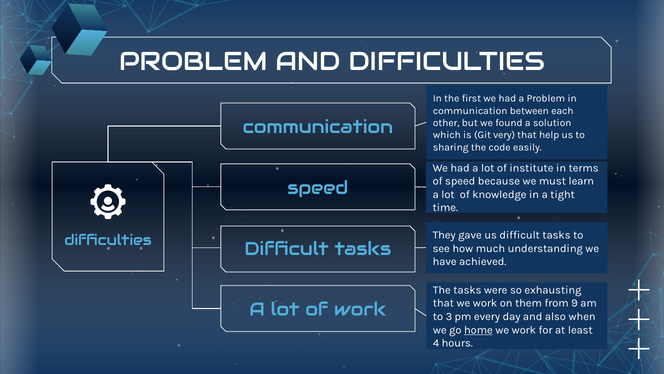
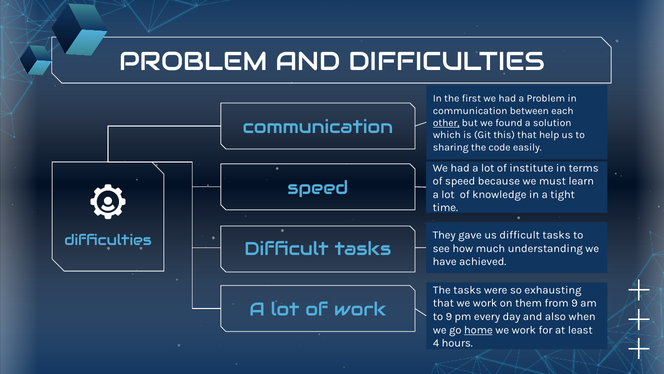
other underline: none -> present
very: very -> this
to 3: 3 -> 9
